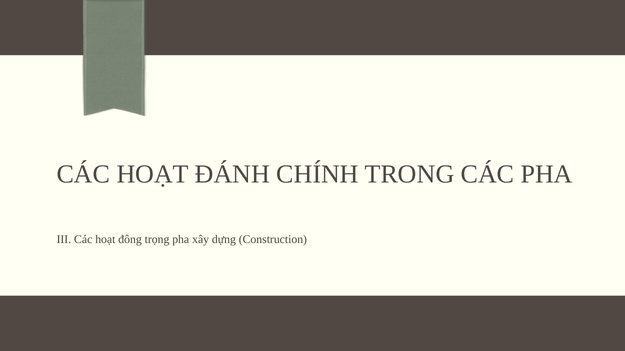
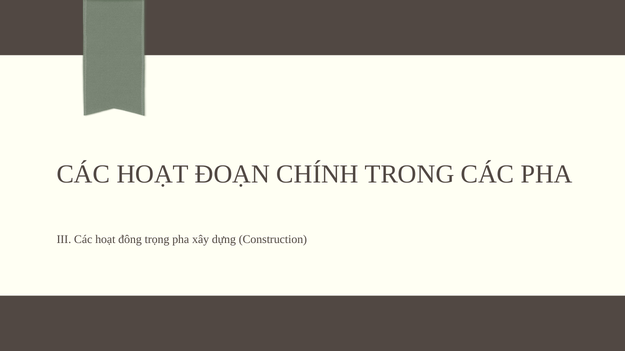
ĐÁNH: ĐÁNH -> ĐOẠN
